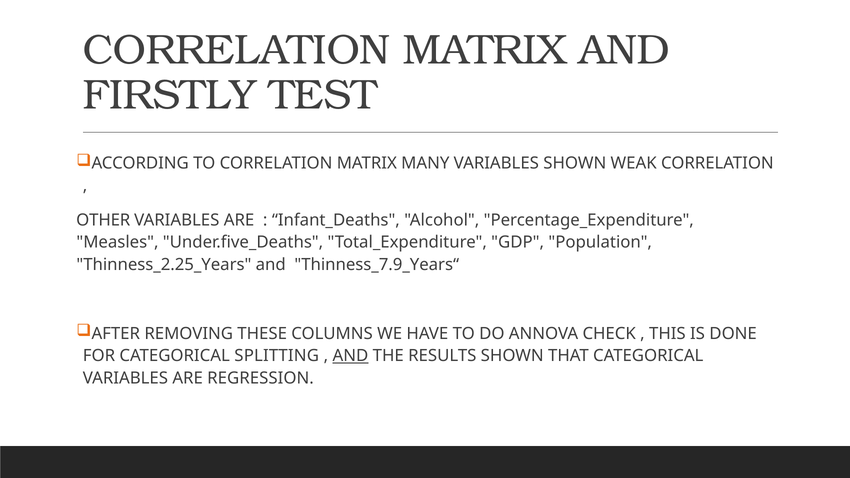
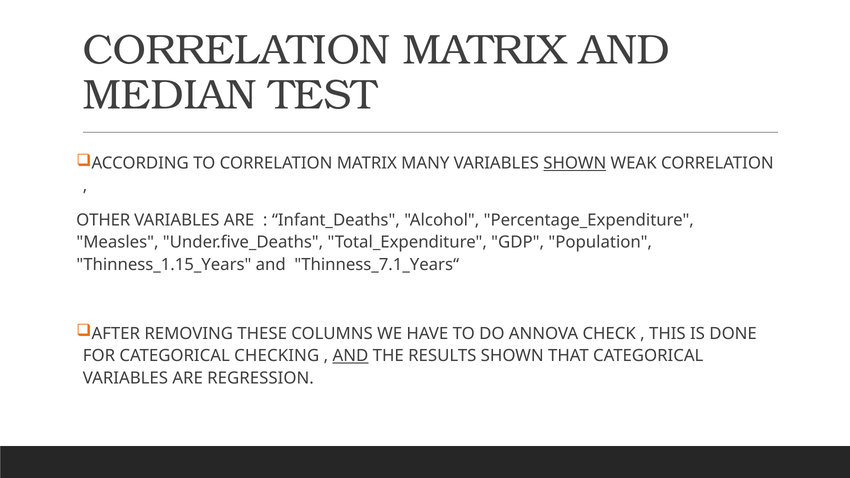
FIRSTLY: FIRSTLY -> MEDIAN
SHOWN at (575, 163) underline: none -> present
Thinness_2.25_Years: Thinness_2.25_Years -> Thinness_1.15_Years
Thinness_7.9_Years“: Thinness_7.9_Years“ -> Thinness_7.1_Years“
SPLITTING: SPLITTING -> CHECKING
